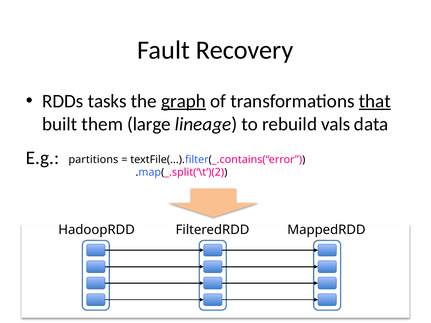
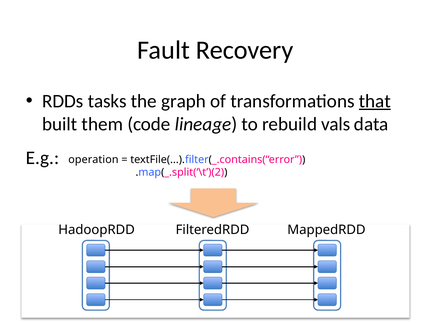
graph underline: present -> none
large: large -> code
partitions: partitions -> operation
